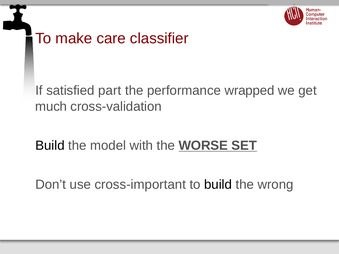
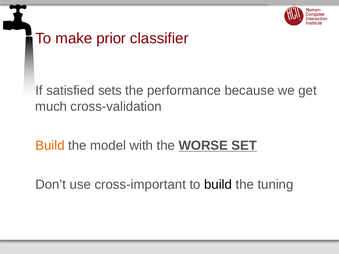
care: care -> prior
part: part -> sets
wrapped: wrapped -> because
Build at (50, 146) colour: black -> orange
wrong: wrong -> tuning
